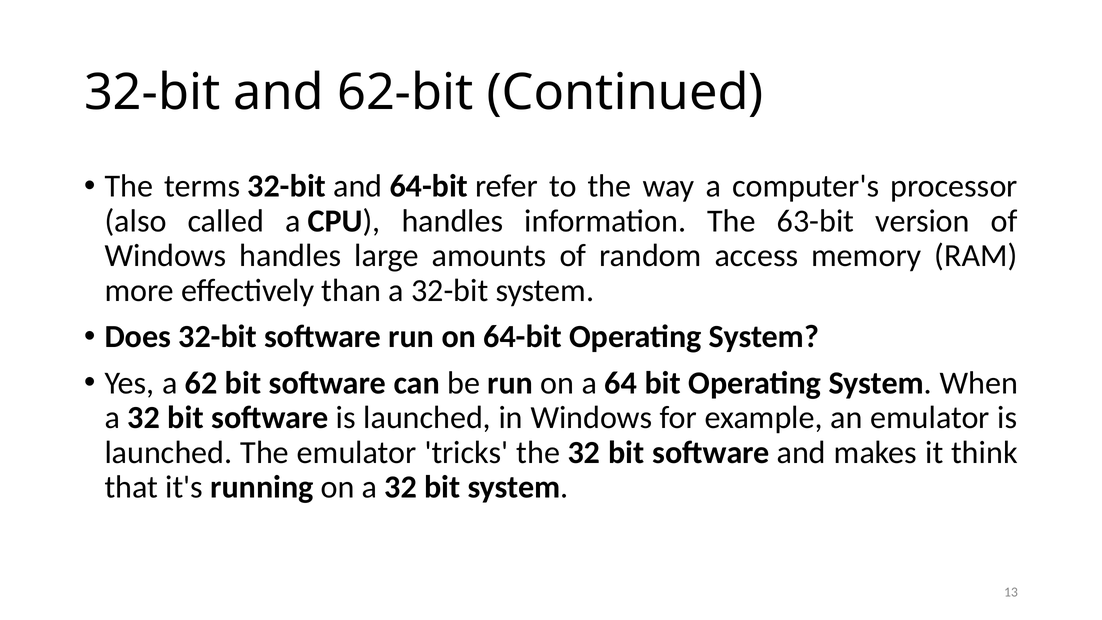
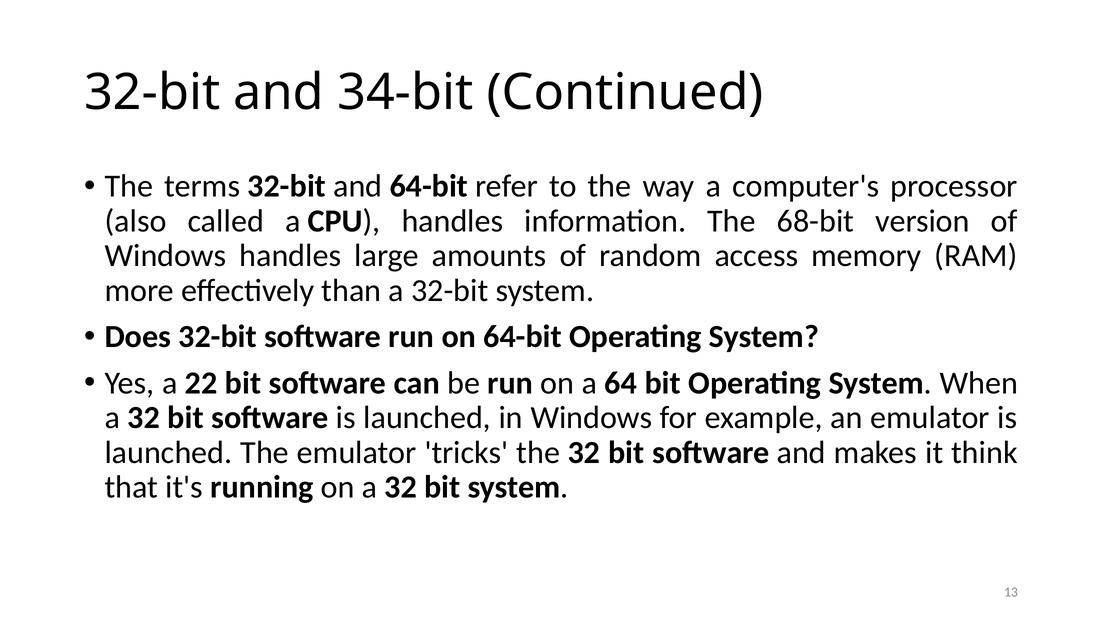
62-bit: 62-bit -> 34-bit
63-bit: 63-bit -> 68-bit
62: 62 -> 22
